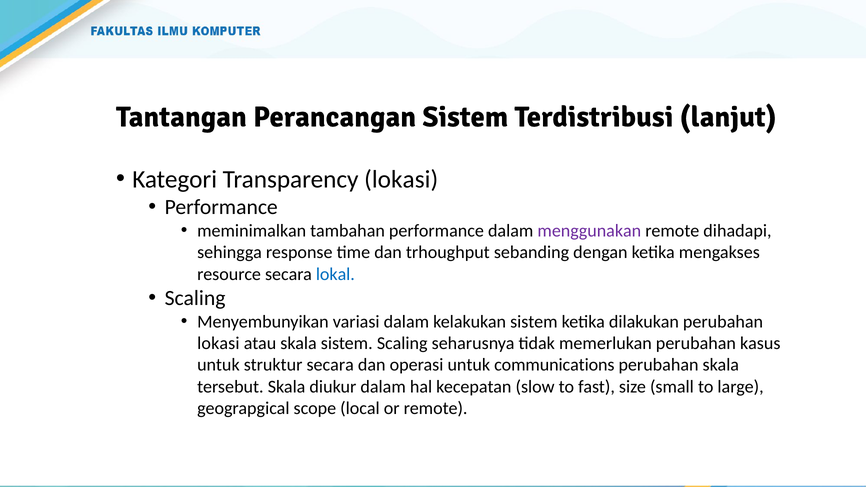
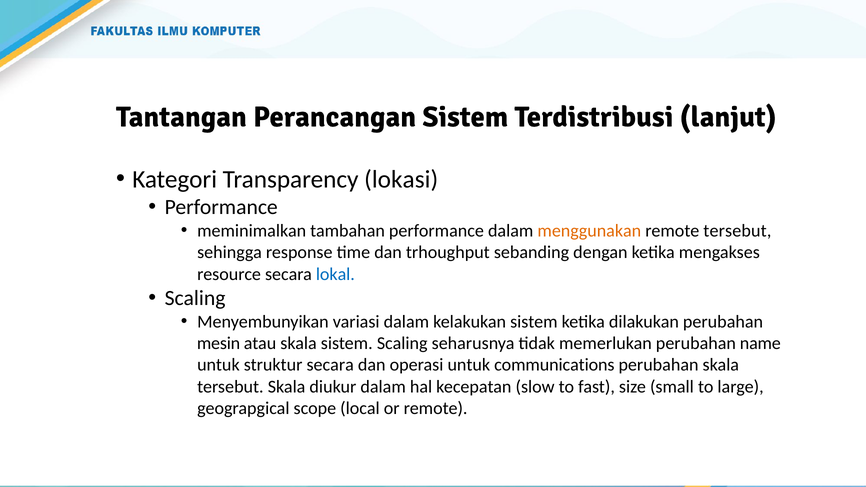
menggunakan colour: purple -> orange
remote dihadapi: dihadapi -> tersebut
lokasi at (218, 343): lokasi -> mesin
kasus: kasus -> name
